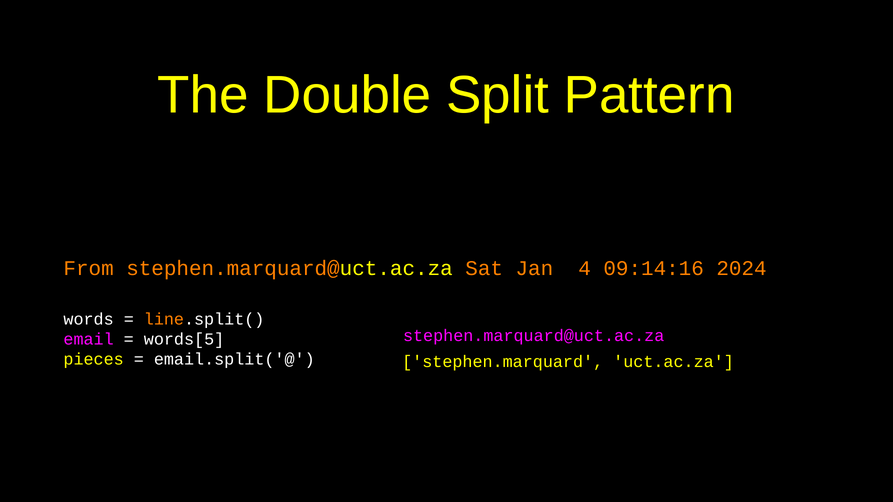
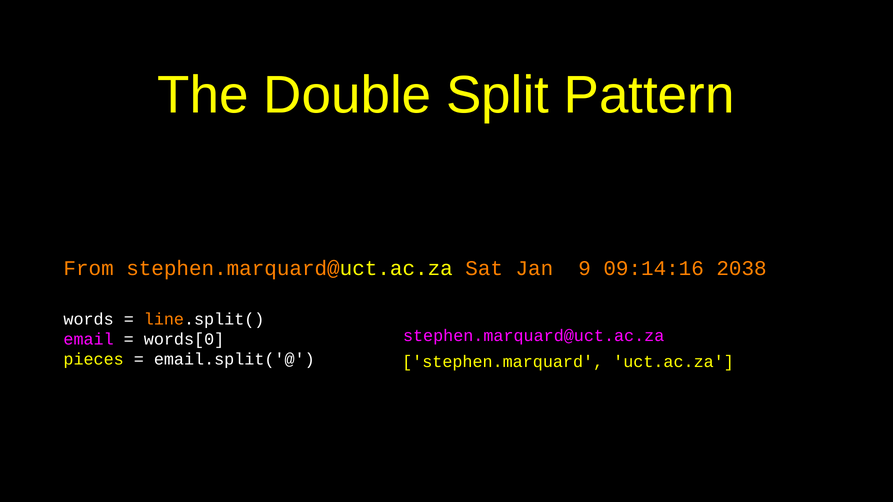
4: 4 -> 9
2024: 2024 -> 2038
words[5: words[5 -> words[0
